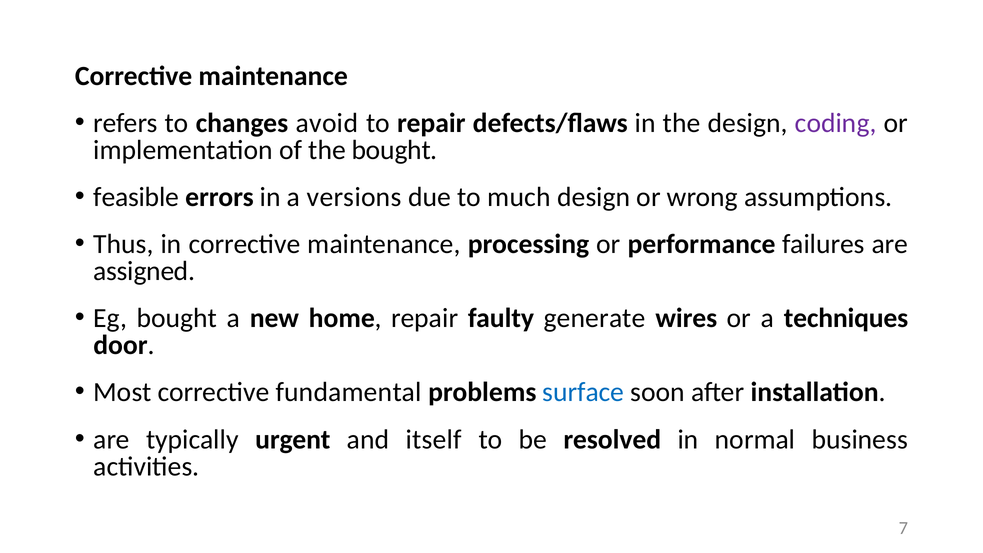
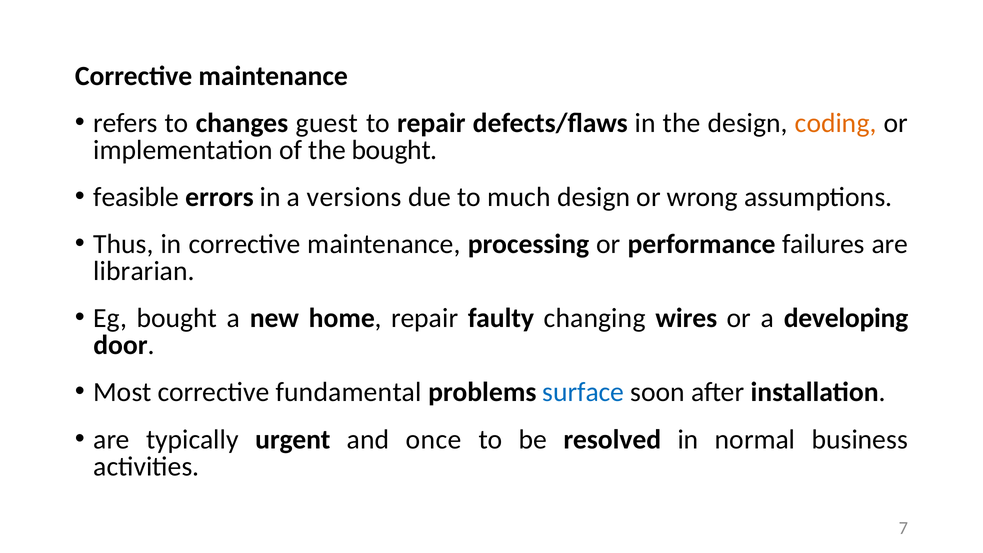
avoid: avoid -> guest
coding colour: purple -> orange
assigned: assigned -> librarian
generate: generate -> changing
techniques: techniques -> developing
itself: itself -> once
